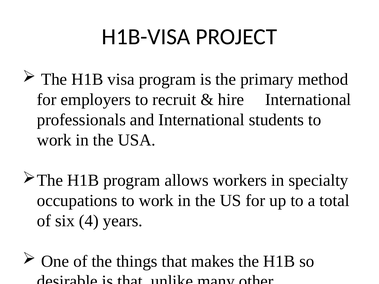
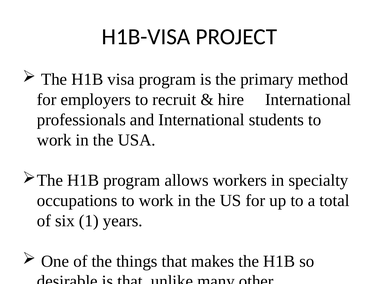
4: 4 -> 1
